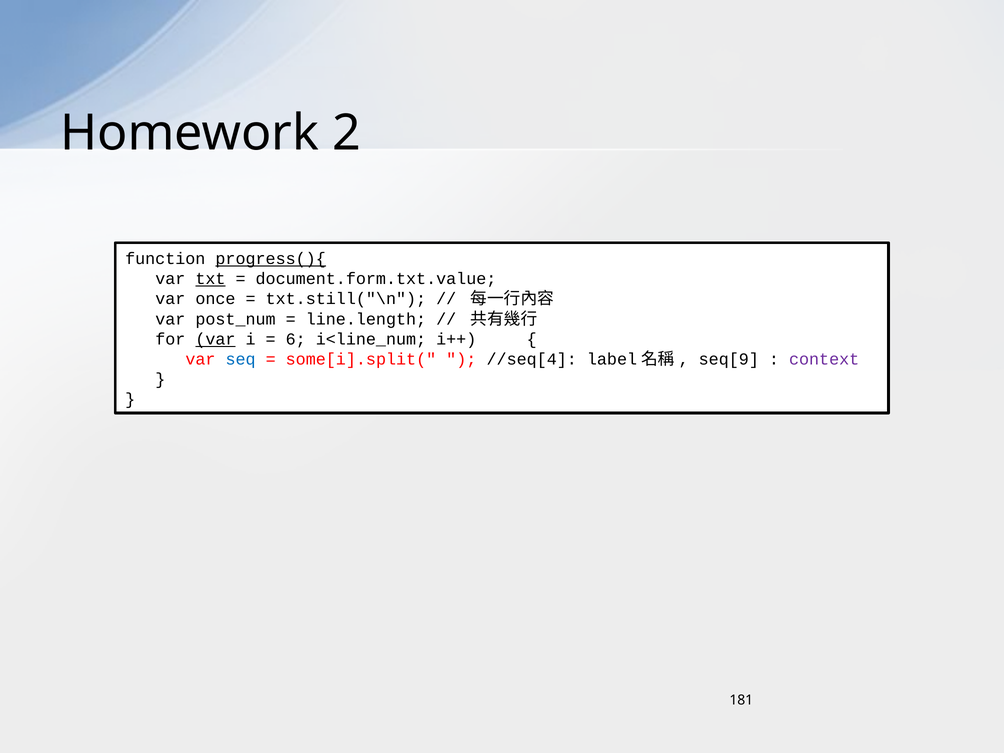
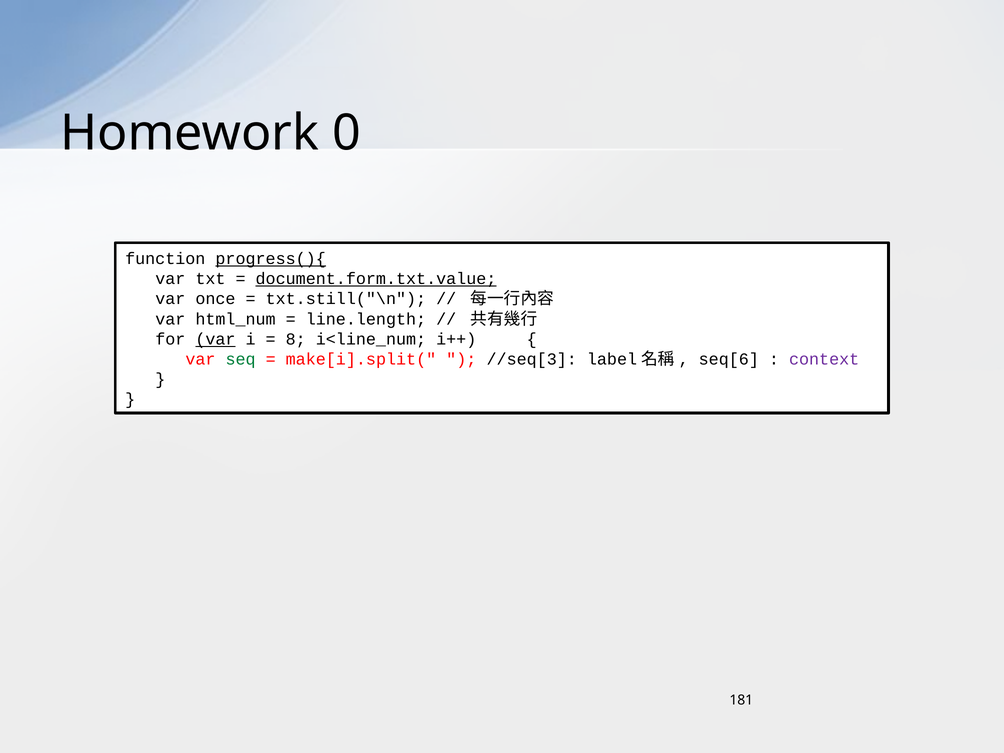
2: 2 -> 0
txt underline: present -> none
document.form.txt.value underline: none -> present
post_num: post_num -> html_num
6: 6 -> 8
seq colour: blue -> green
some[i].split(: some[i].split( -> make[i].split(
//seq[4: //seq[4 -> //seq[3
seq[9: seq[9 -> seq[6
